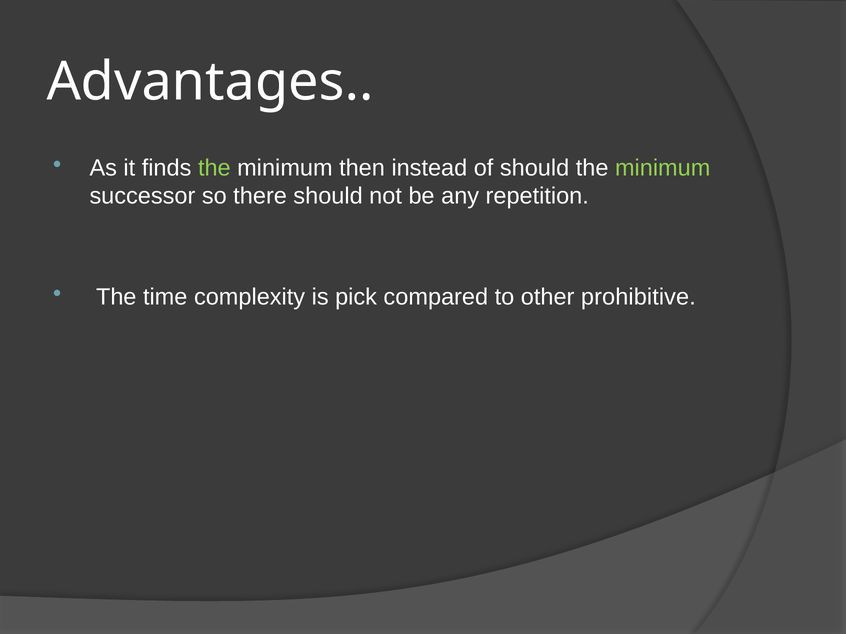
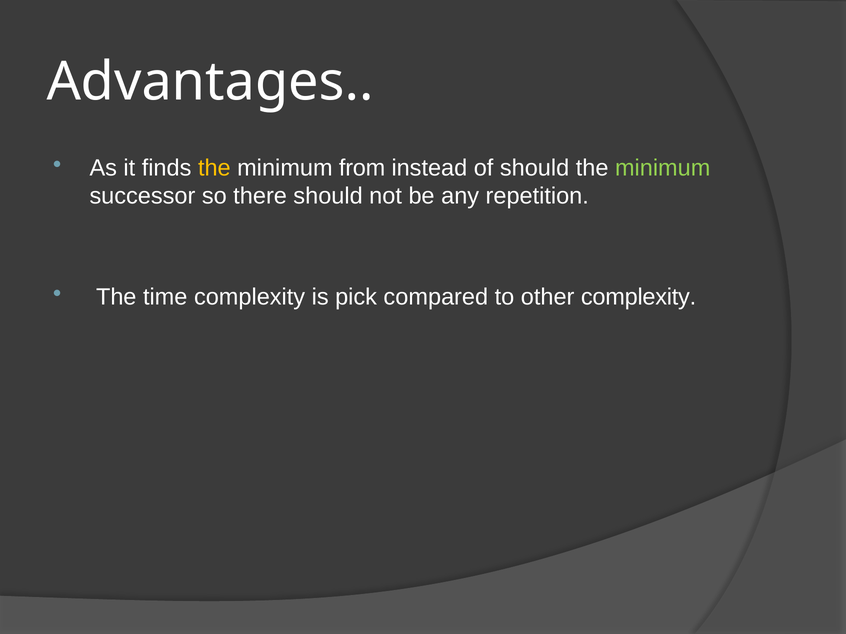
the at (214, 168) colour: light green -> yellow
then: then -> from
other prohibitive: prohibitive -> complexity
